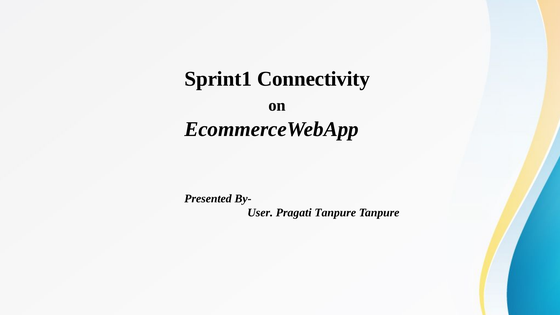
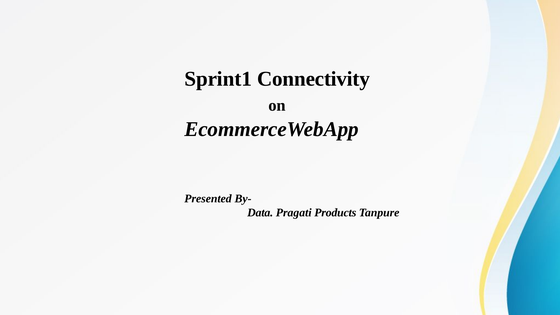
User: User -> Data
Pragati Tanpure: Tanpure -> Products
